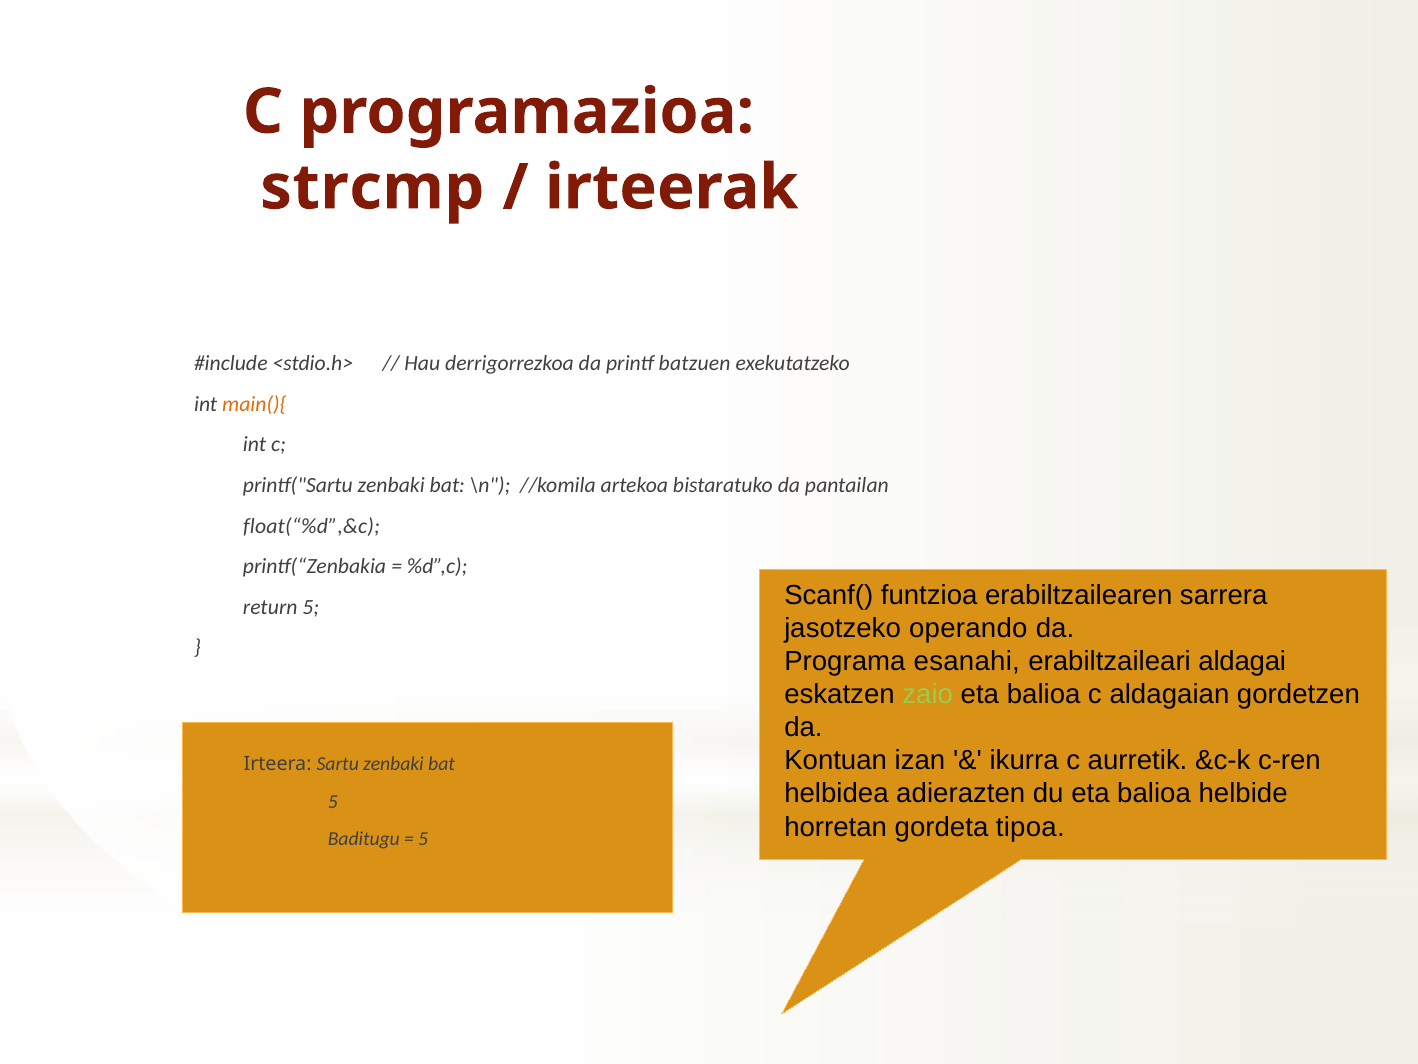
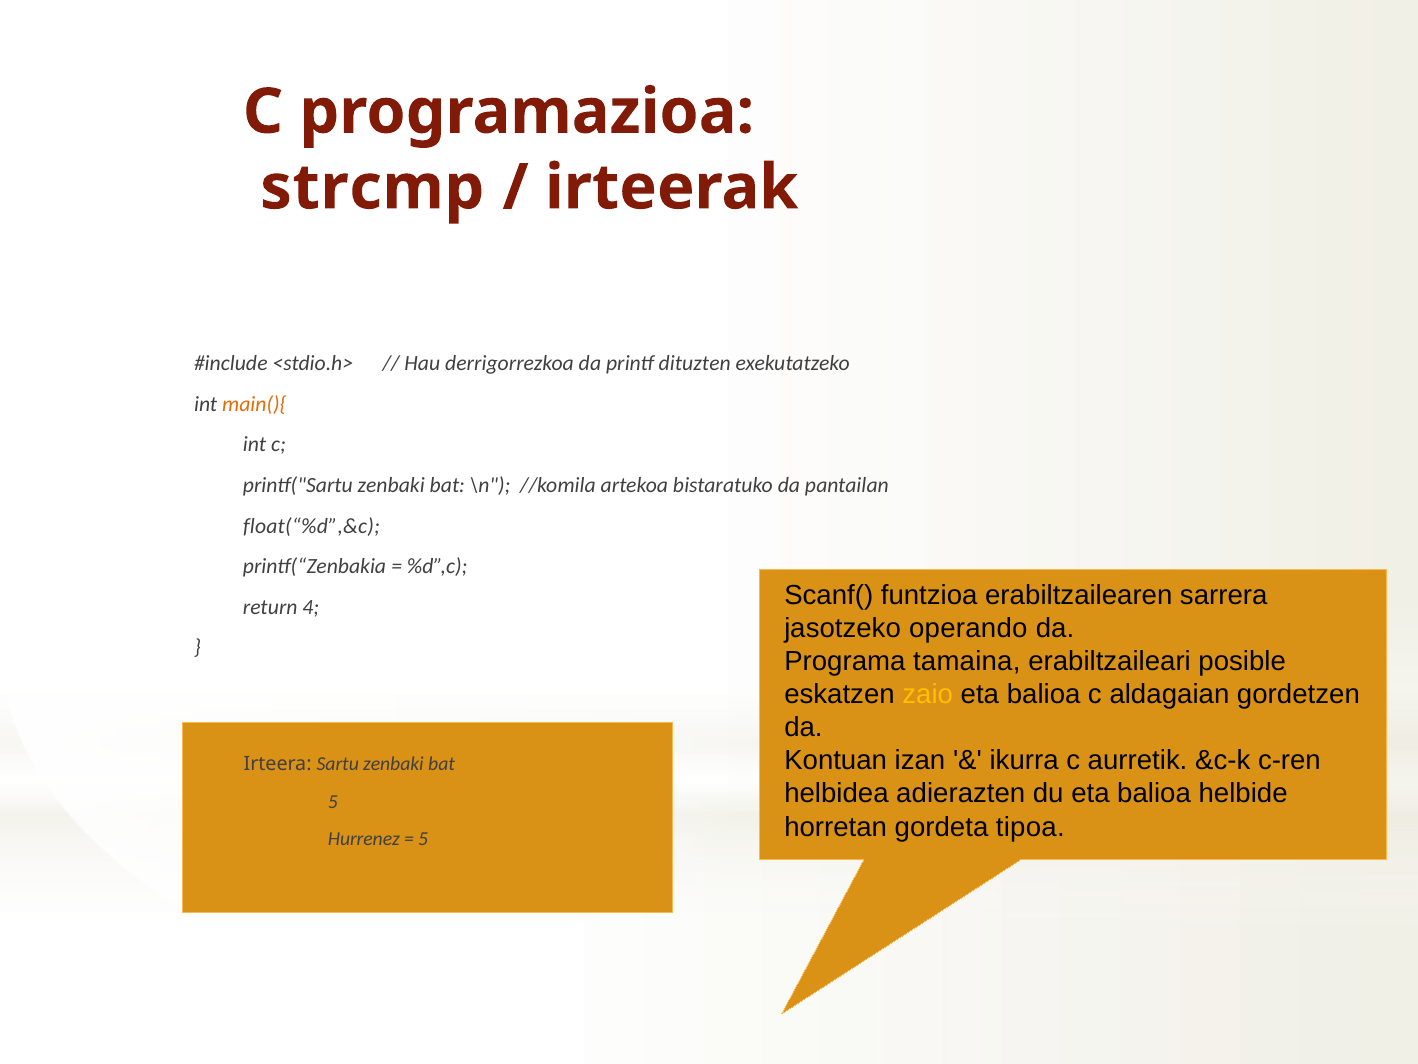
batzuen: batzuen -> dituzten
return 5: 5 -> 4
esanahi: esanahi -> tamaina
aldagai: aldagai -> posible
zaio colour: light green -> yellow
Baditugu: Baditugu -> Hurrenez
